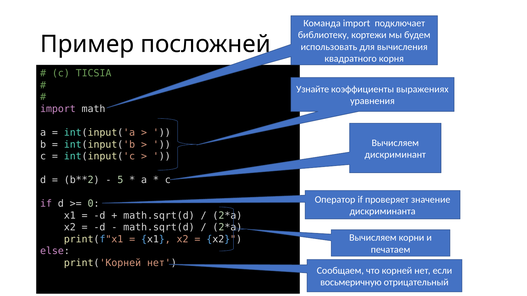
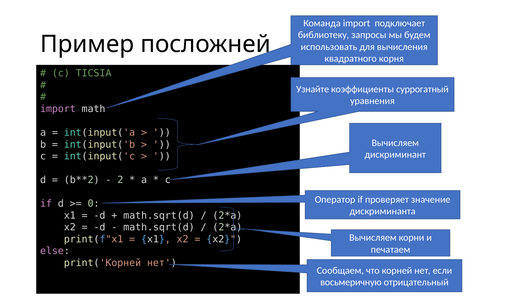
кортежи: кортежи -> запросы
выражениях: выражениях -> суррогатный
5: 5 -> 2
